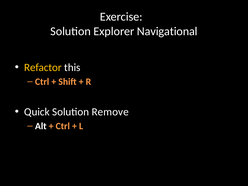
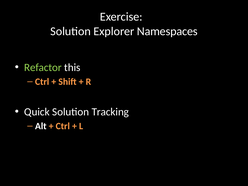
Navigational: Navigational -> Namespaces
Refactor colour: yellow -> light green
Remove: Remove -> Tracking
